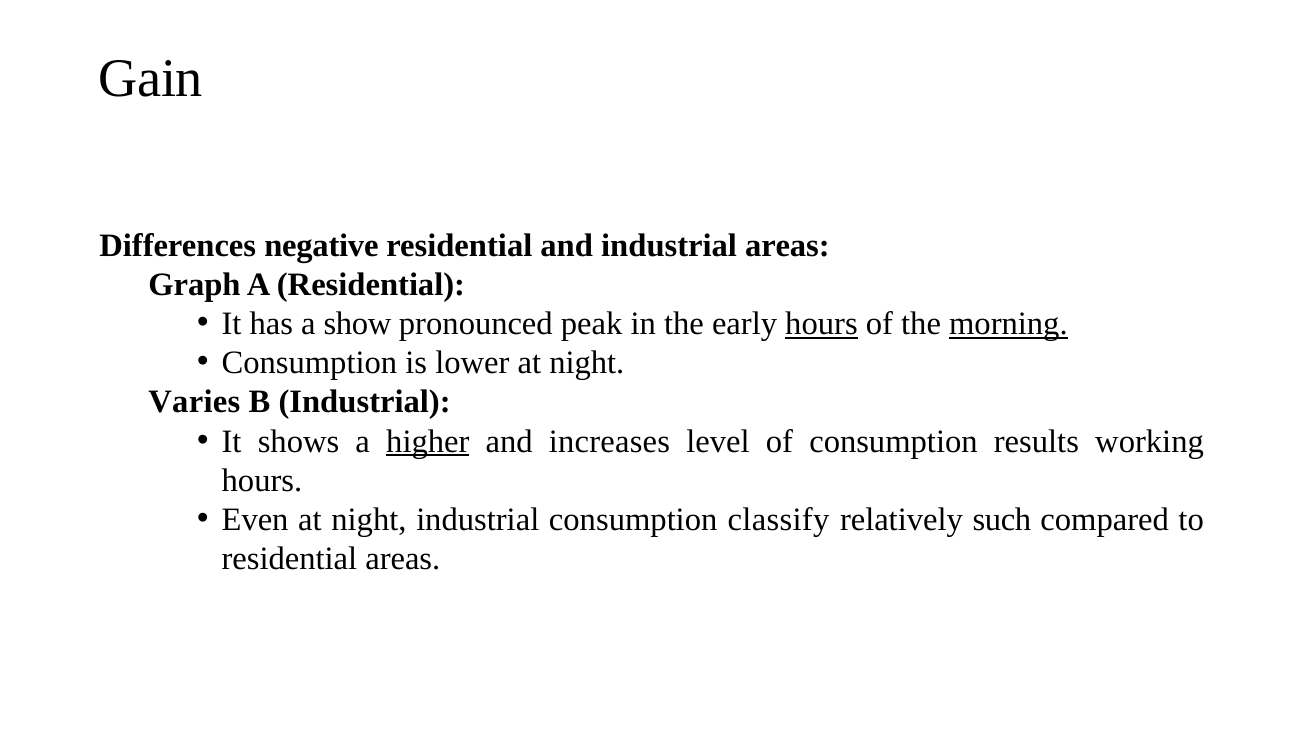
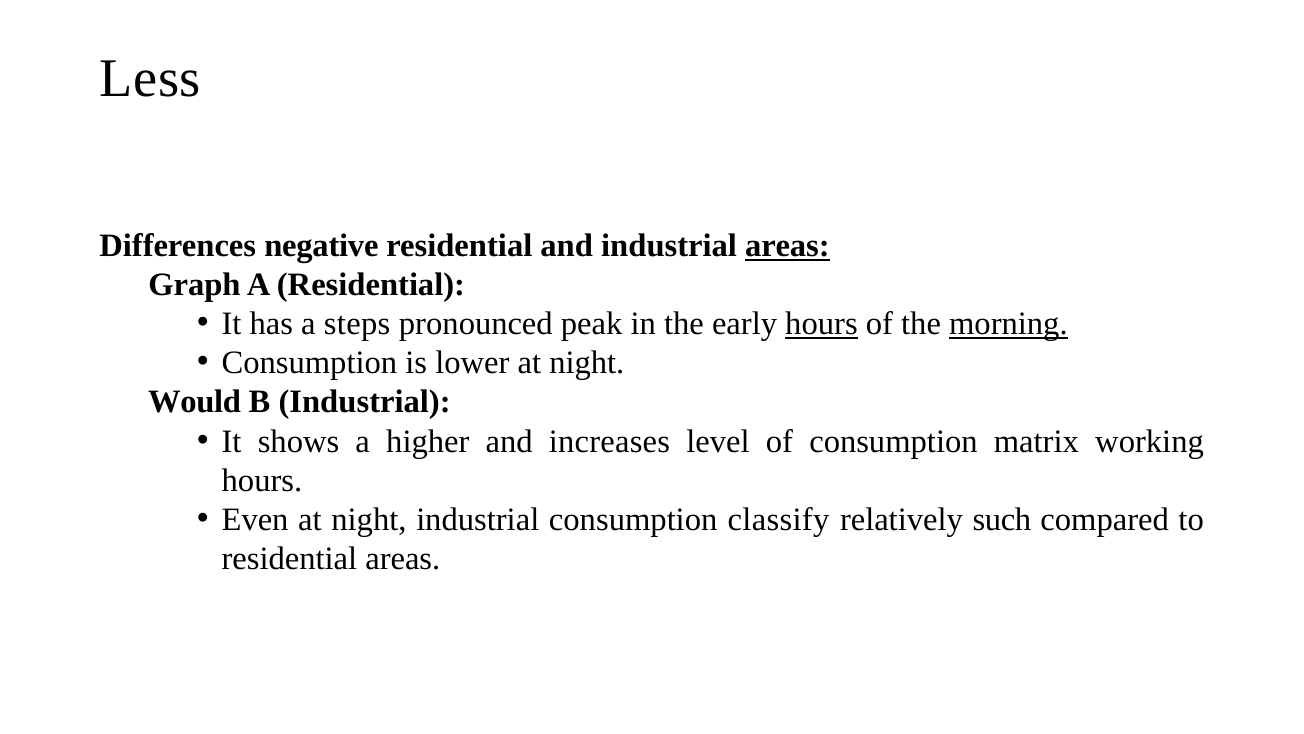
Gain: Gain -> Less
areas at (787, 245) underline: none -> present
show: show -> steps
Varies: Varies -> Would
higher underline: present -> none
results: results -> matrix
